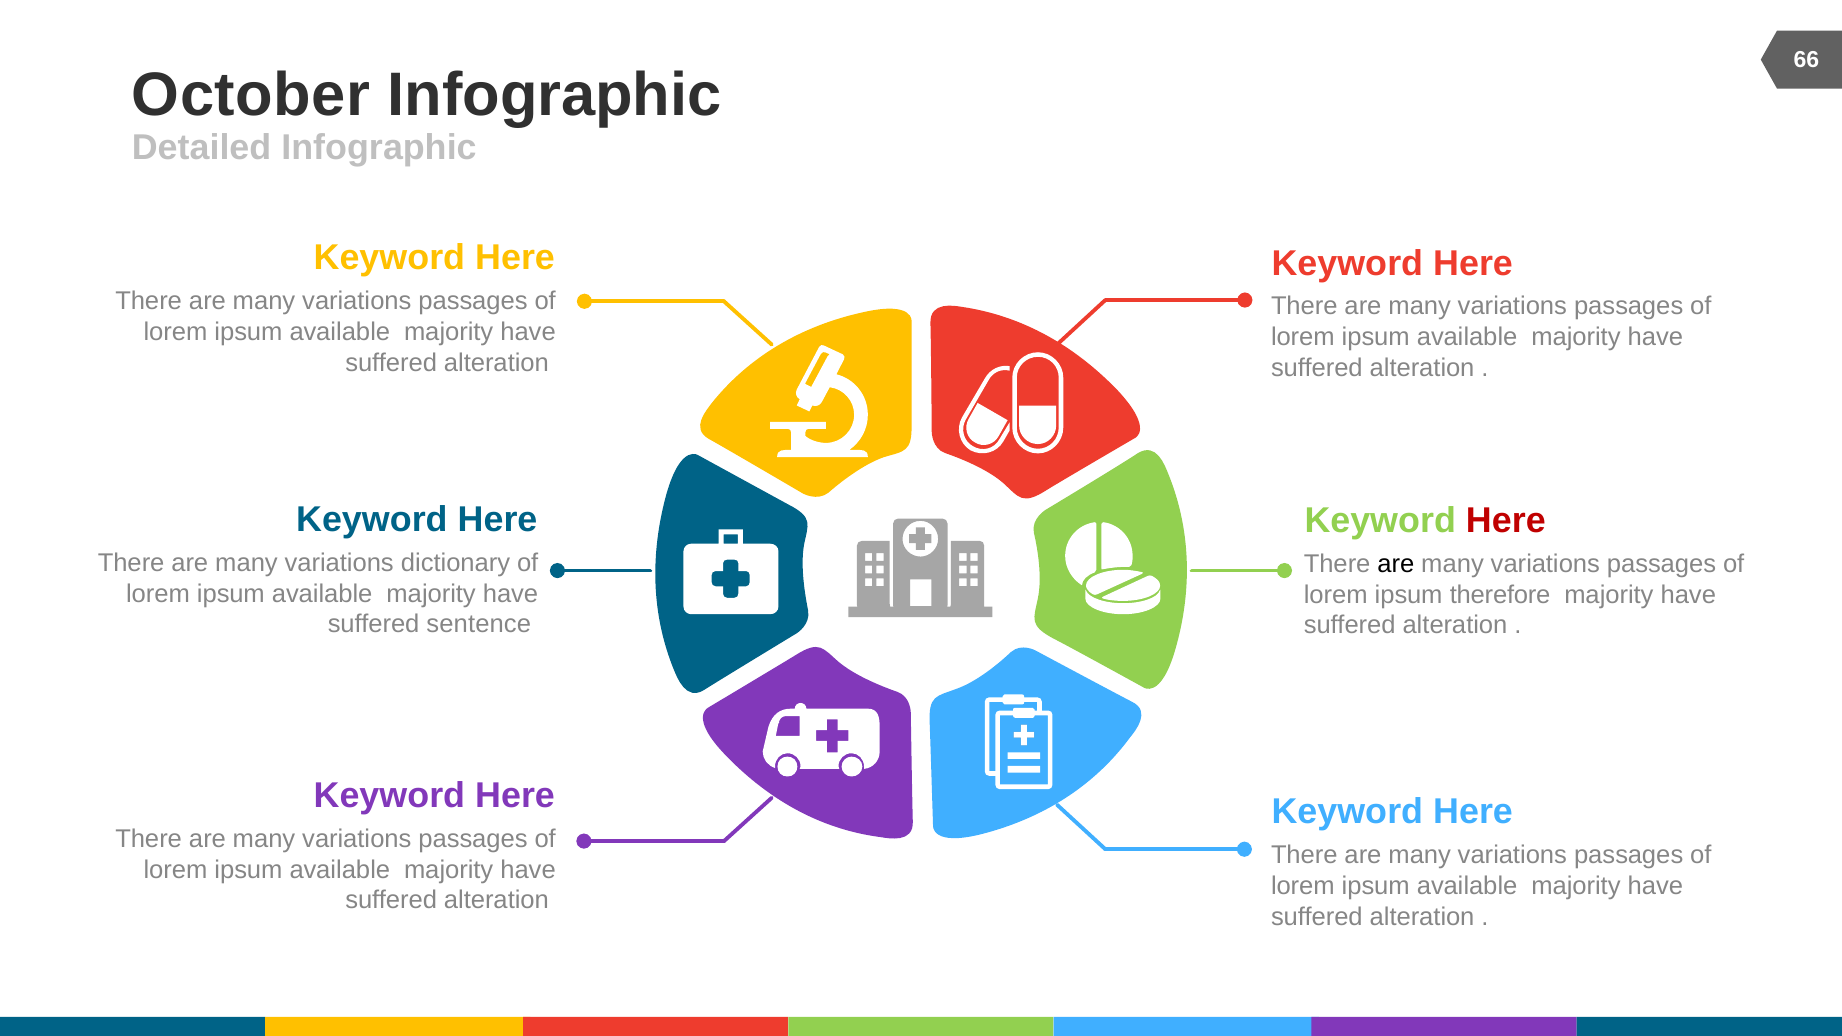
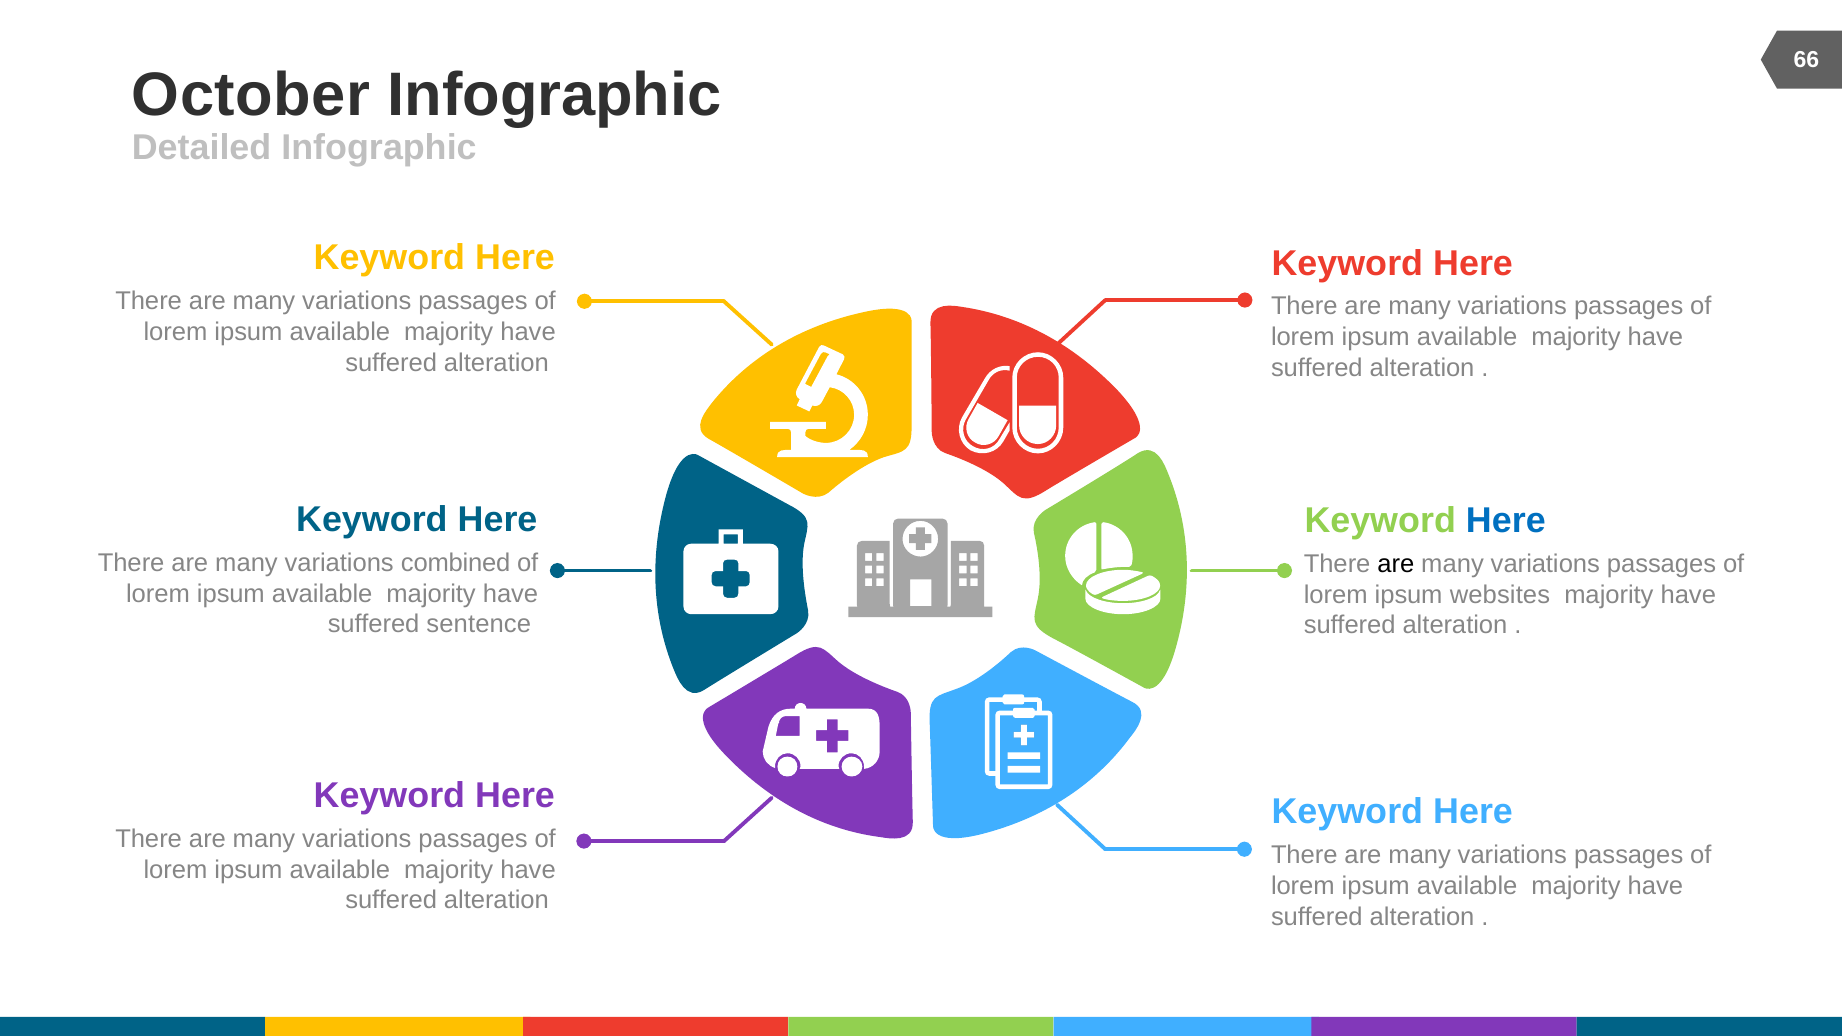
Here at (1506, 521) colour: red -> blue
dictionary: dictionary -> combined
therefore: therefore -> websites
